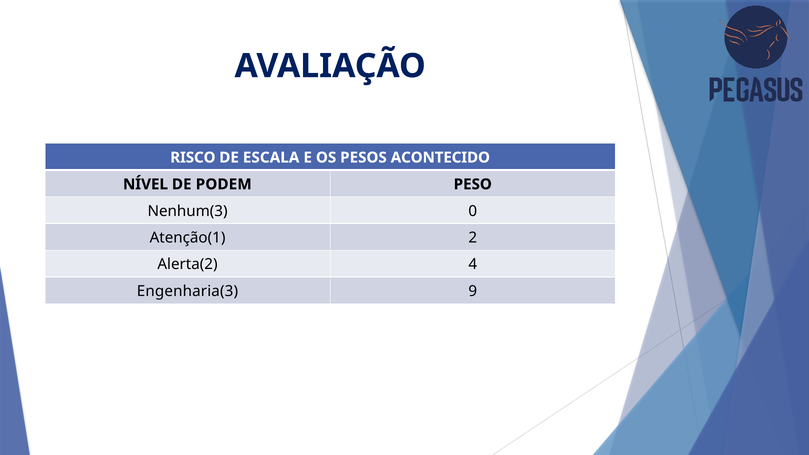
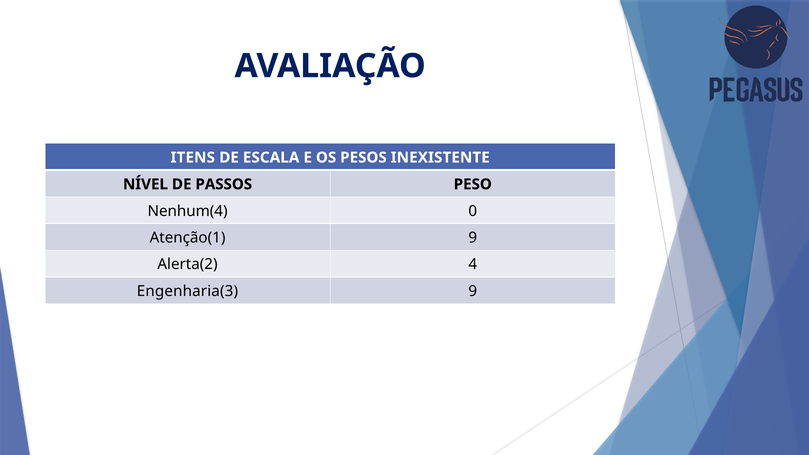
RISCO: RISCO -> ITENS
ACONTECIDO: ACONTECIDO -> INEXISTENTE
PODEM: PODEM -> PASSOS
Nenhum(3: Nenhum(3 -> Nenhum(4
Atenção(1 2: 2 -> 9
